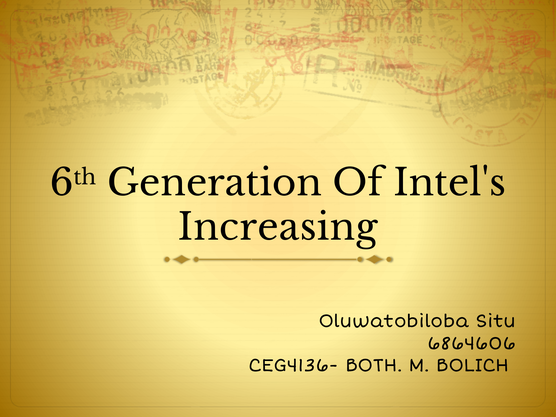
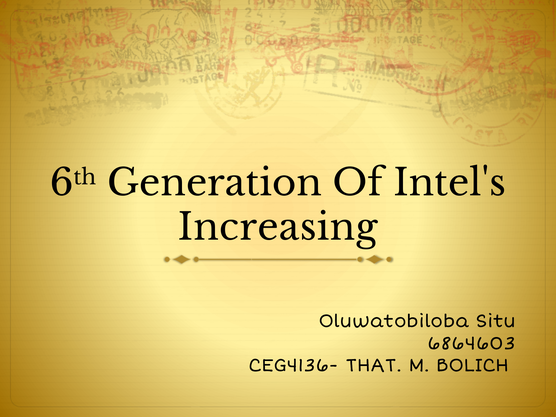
6864606: 6864606 -> 6864603
BOTH: BOTH -> THAT
